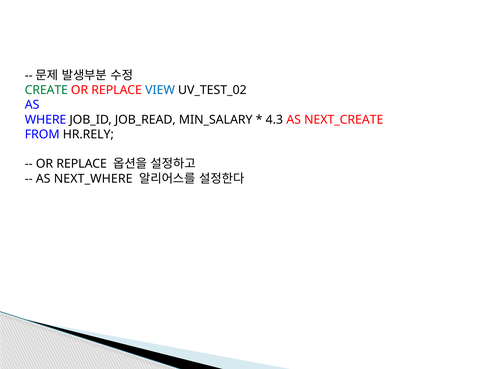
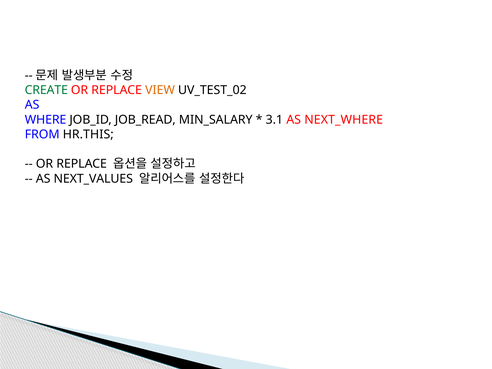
VIEW colour: blue -> orange
4.3: 4.3 -> 3.1
NEXT_CREATE: NEXT_CREATE -> NEXT_WHERE
HR.RELY: HR.RELY -> HR.THIS
NEXT_WHERE: NEXT_WHERE -> NEXT_VALUES
